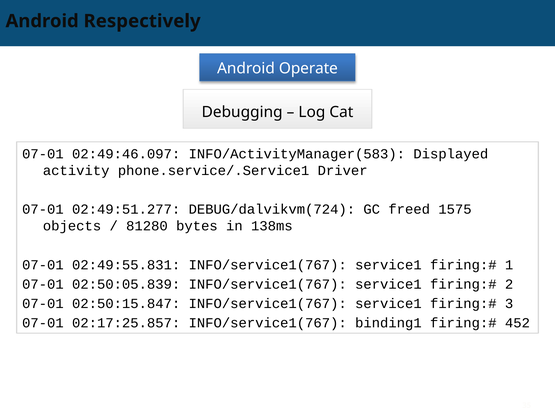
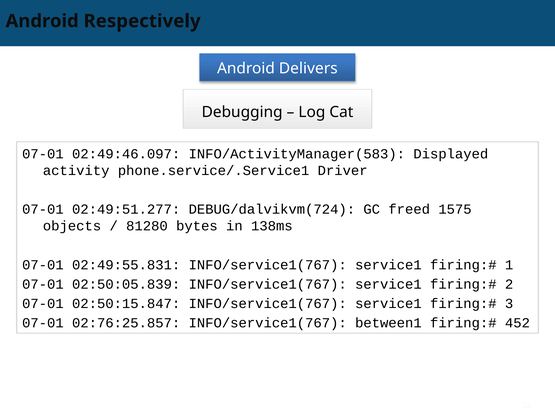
Operate: Operate -> Delivers
02:17:25.857: 02:17:25.857 -> 02:76:25.857
binding1: binding1 -> between1
